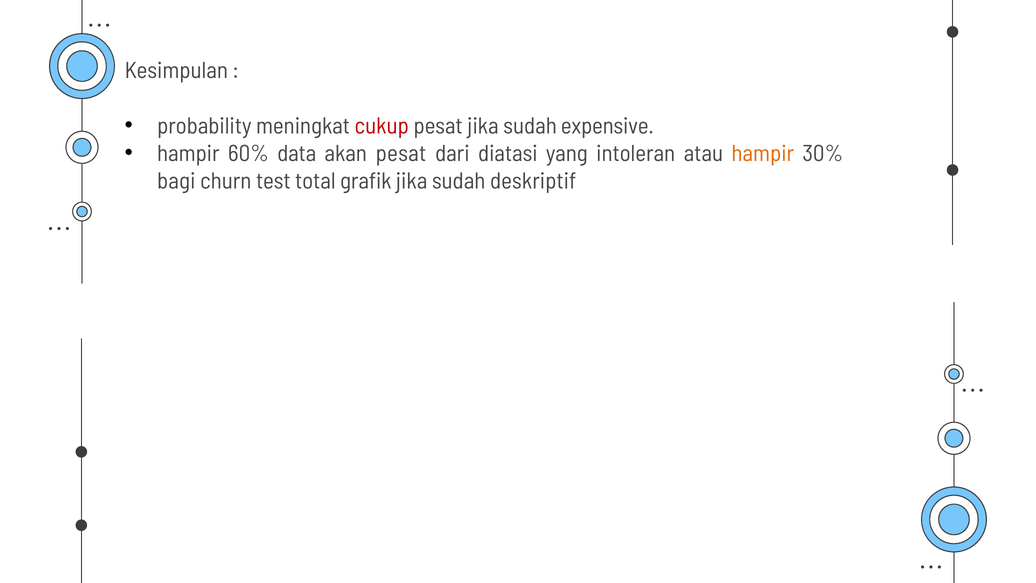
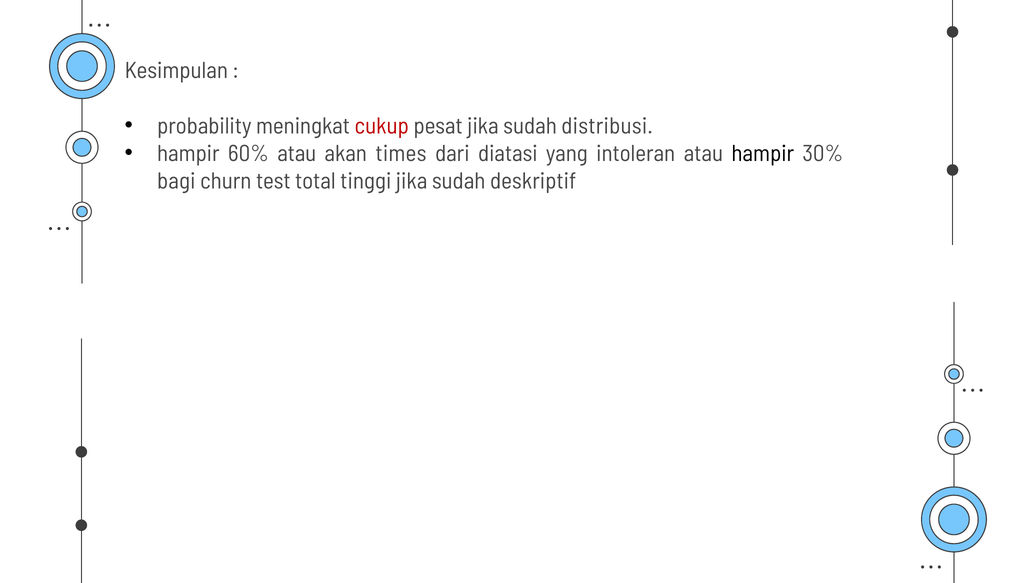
expensive: expensive -> distribusi
60% data: data -> atau
akan pesat: pesat -> times
hampir at (763, 154) colour: orange -> black
grafik: grafik -> tinggi
